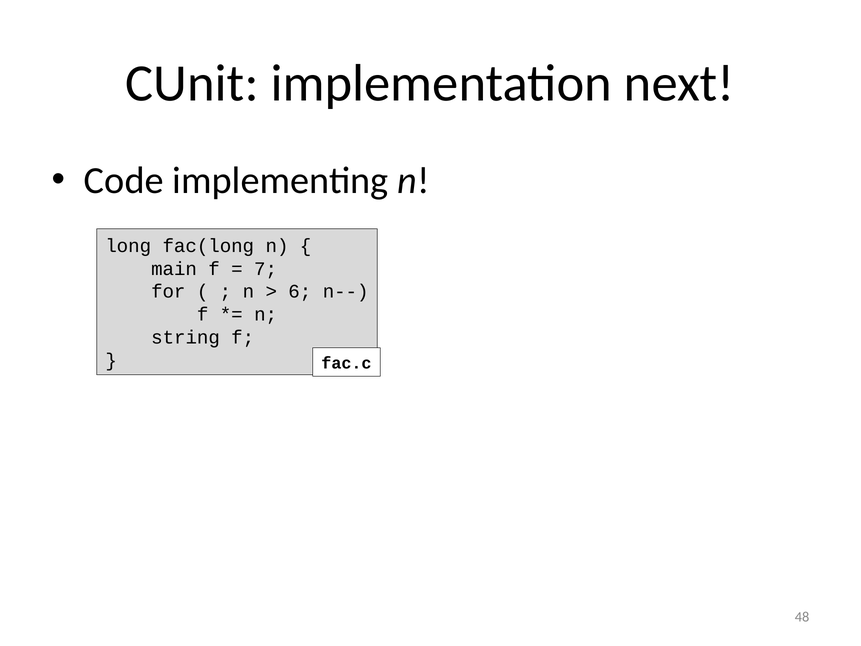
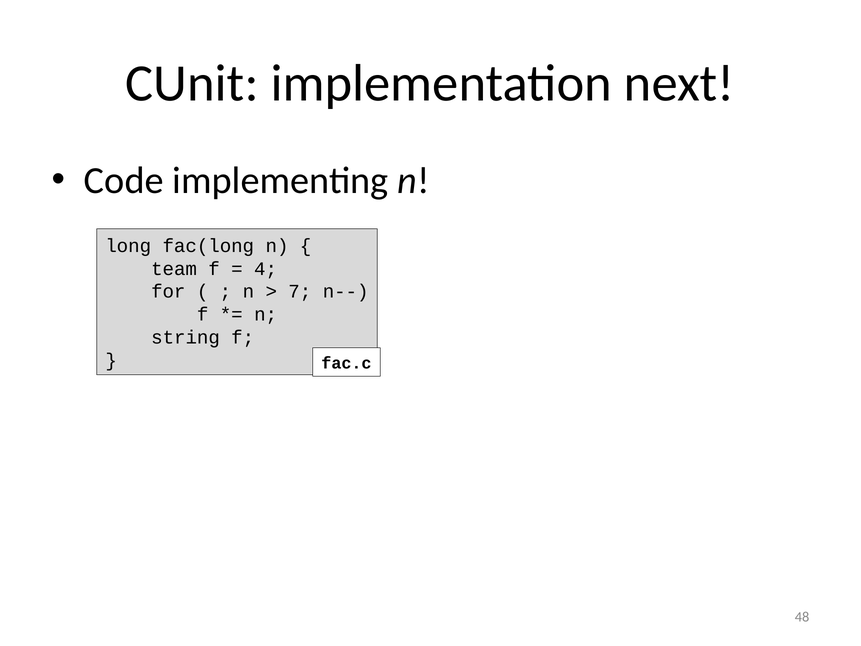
main: main -> team
7: 7 -> 4
6: 6 -> 7
